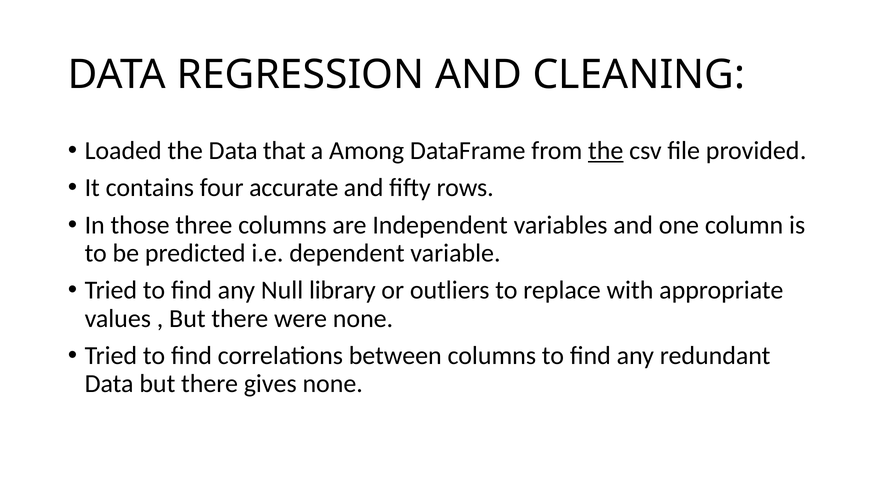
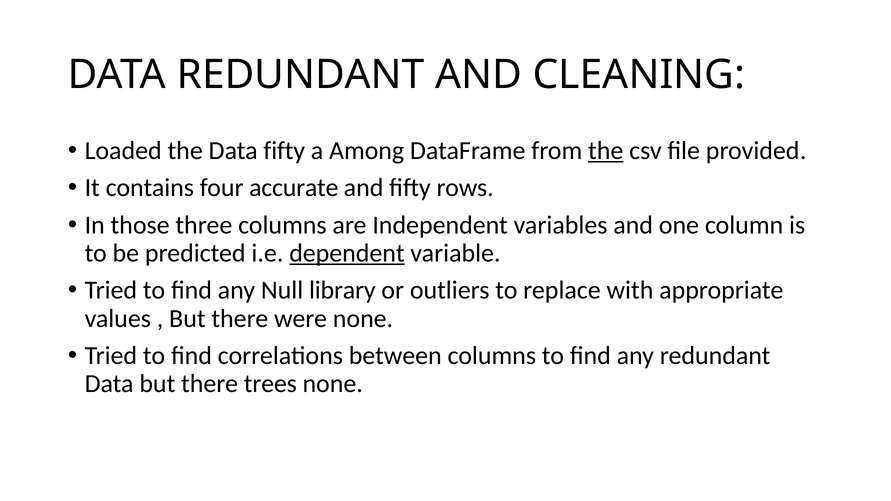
DATA REGRESSION: REGRESSION -> REDUNDANT
Data that: that -> fifty
dependent underline: none -> present
gives: gives -> trees
